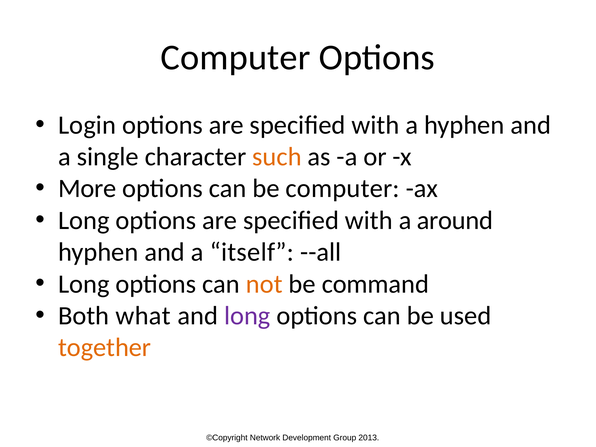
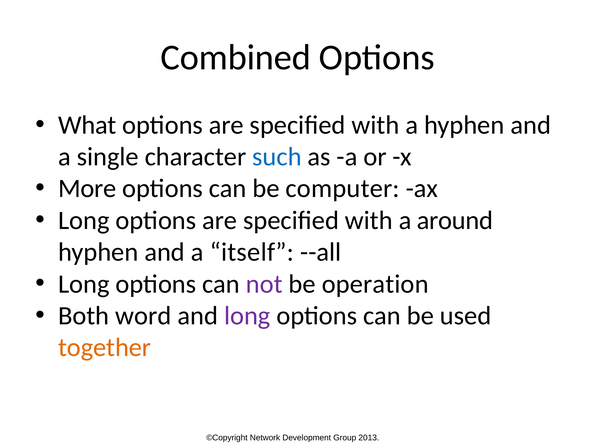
Computer at (236, 58): Computer -> Combined
Login: Login -> What
such colour: orange -> blue
not colour: orange -> purple
command: command -> operation
what: what -> word
